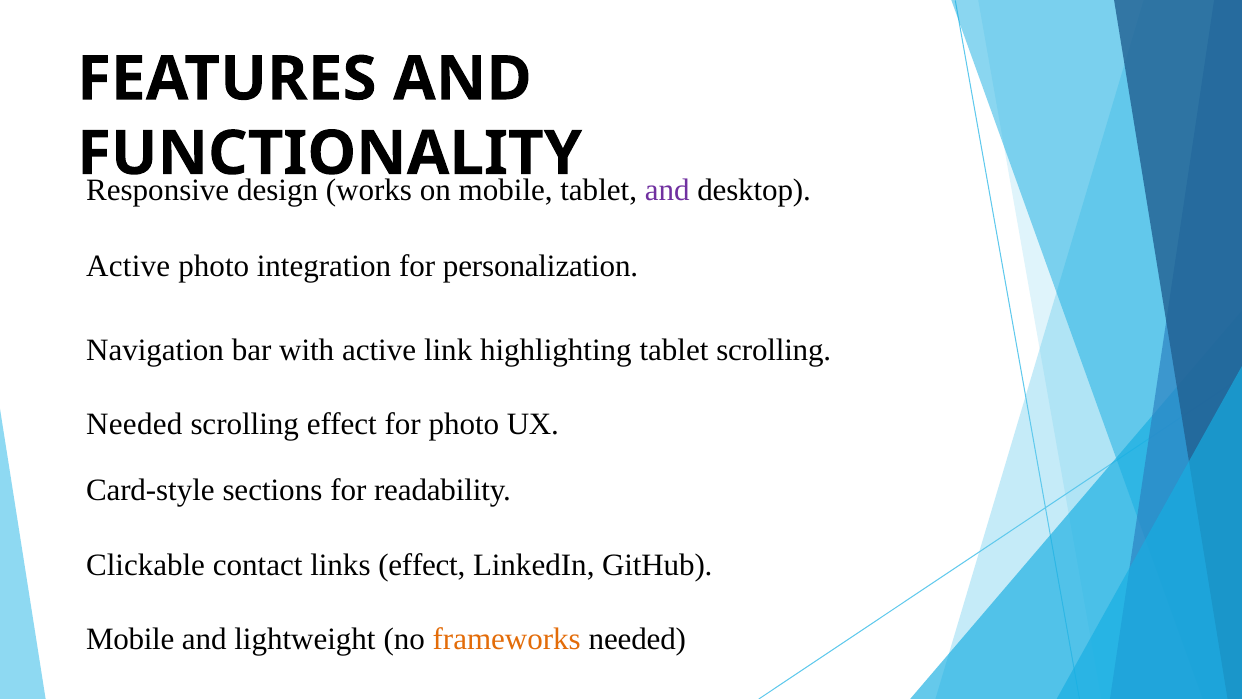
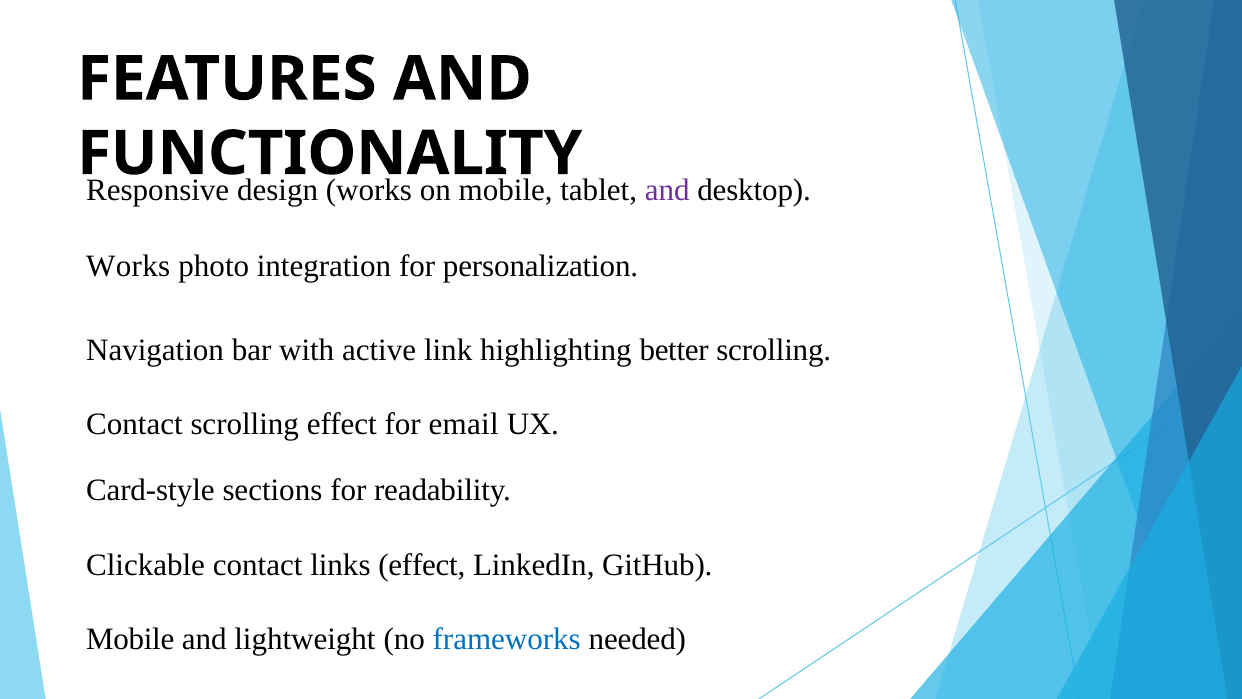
Active at (128, 267): Active -> Works
highlighting tablet: tablet -> better
Needed at (134, 424): Needed -> Contact
for photo: photo -> email
frameworks colour: orange -> blue
